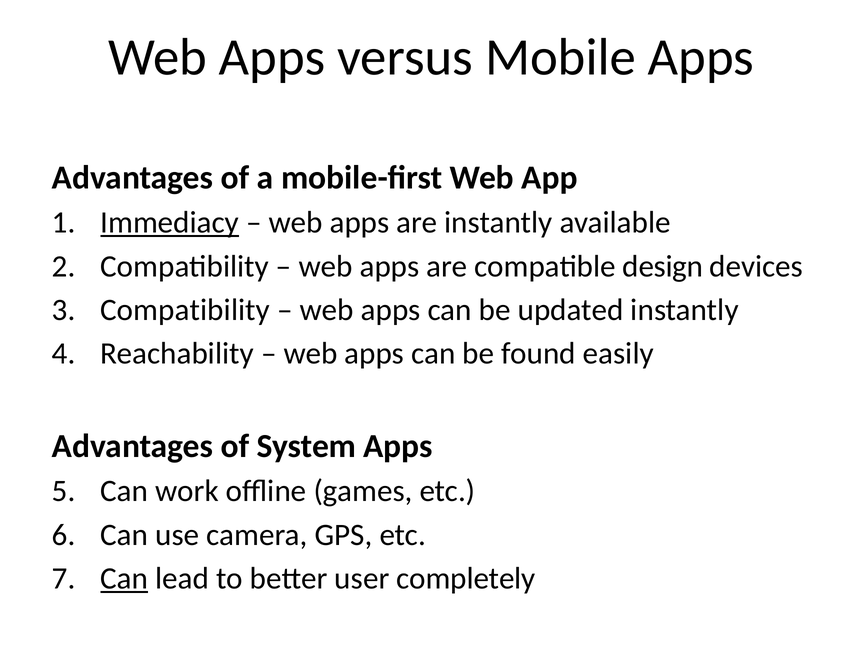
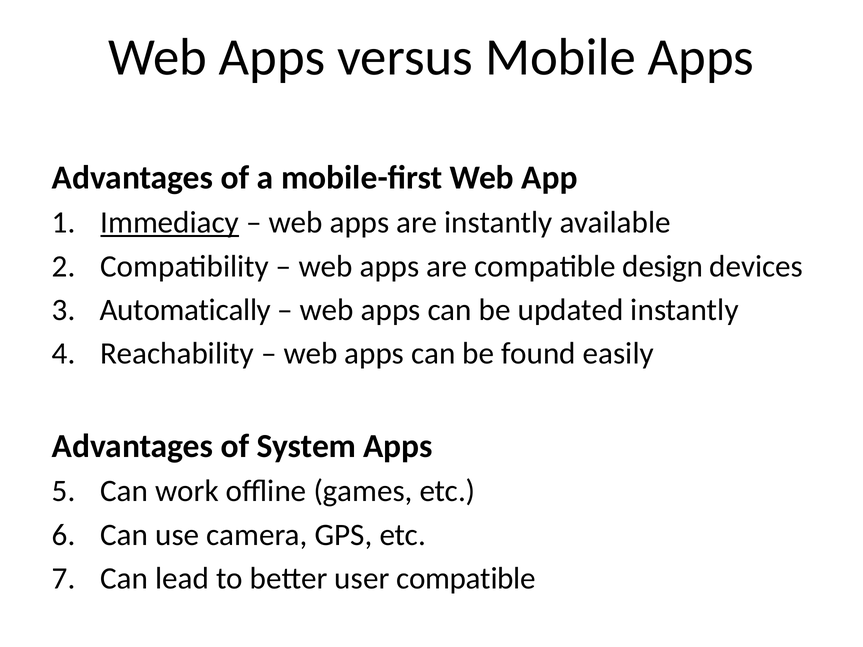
Compatibility at (185, 310): Compatibility -> Automatically
Can at (124, 579) underline: present -> none
user completely: completely -> compatible
